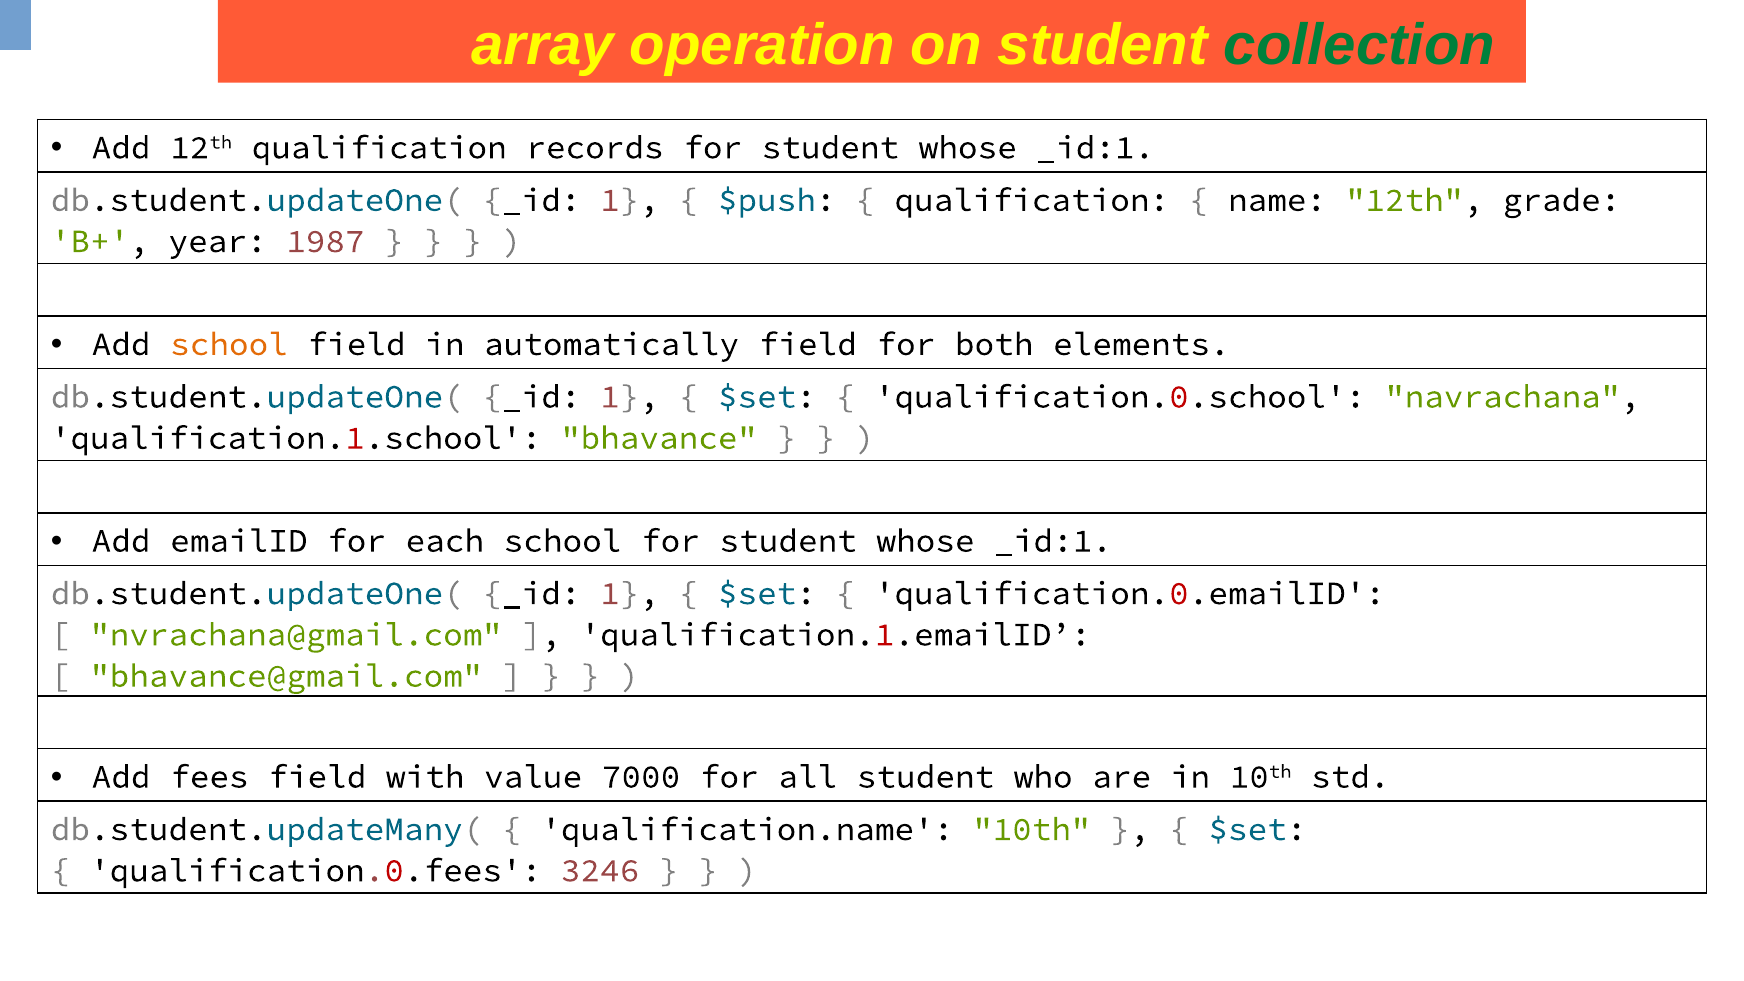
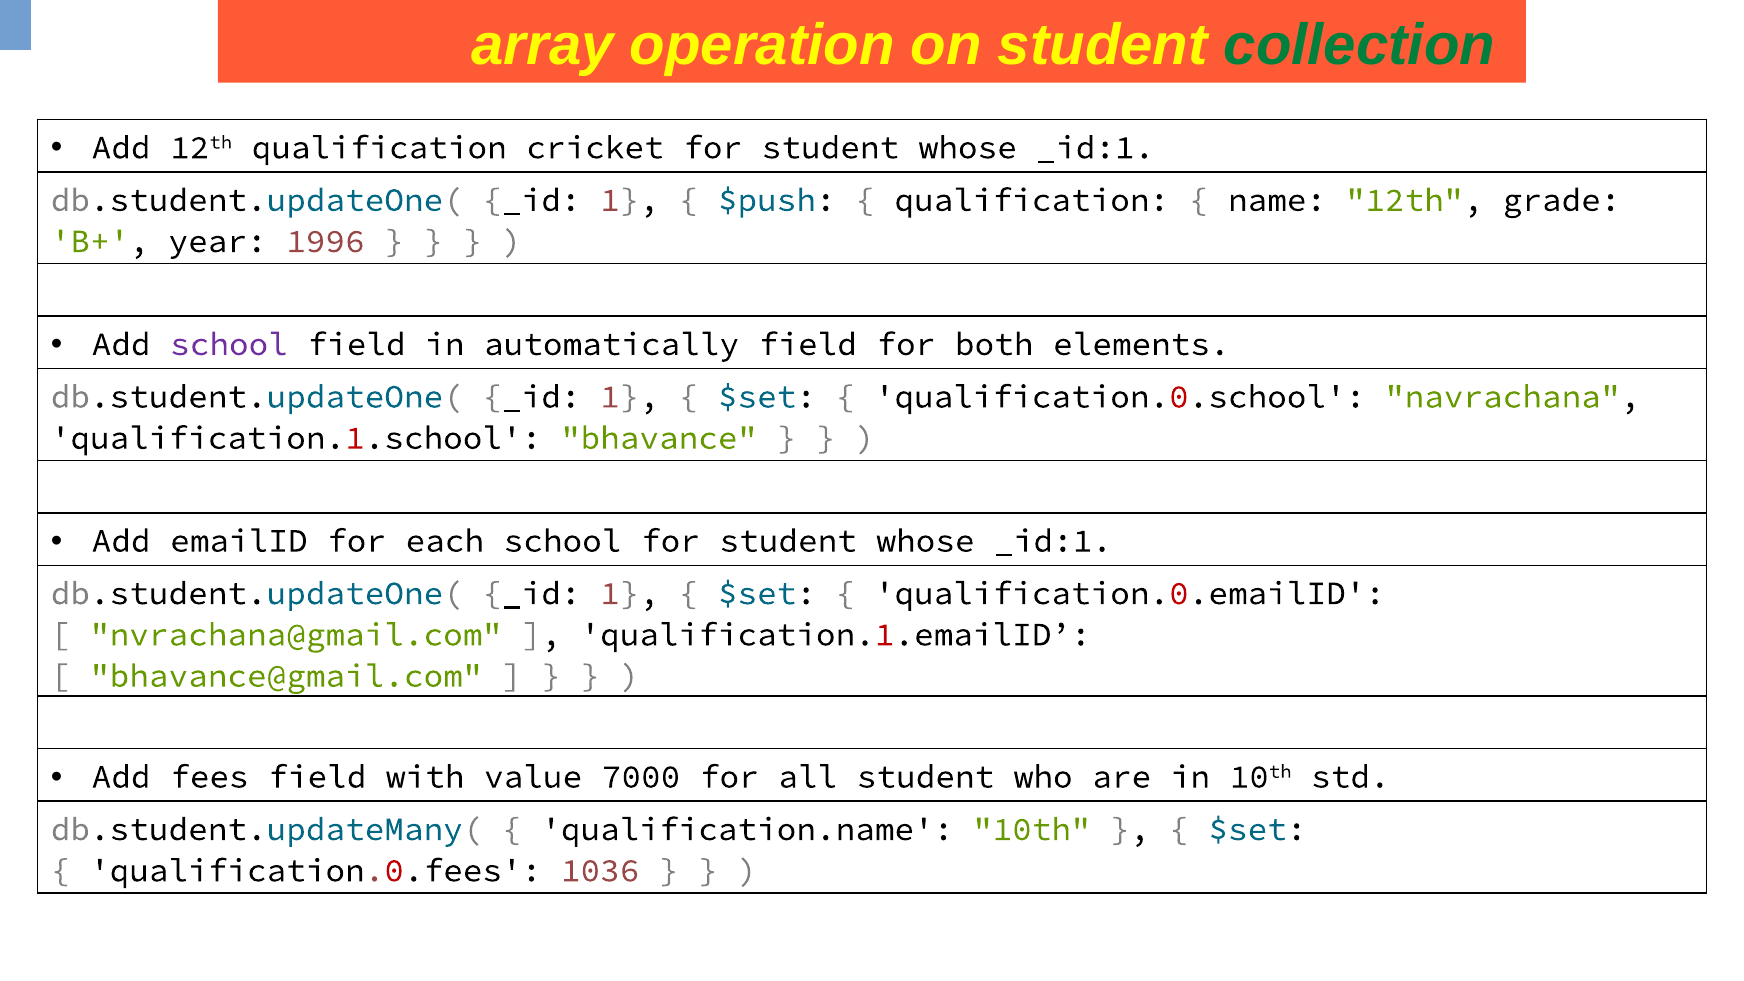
records: records -> cricket
1987: 1987 -> 1996
school at (229, 344) colour: orange -> purple
3246: 3246 -> 1036
